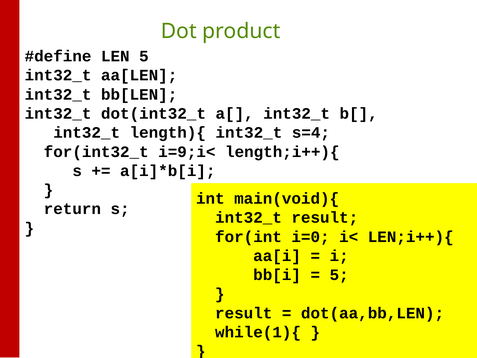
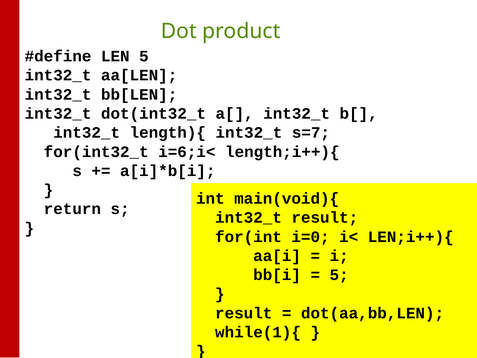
s=4: s=4 -> s=7
i=9;i<: i=9;i< -> i=6;i<
